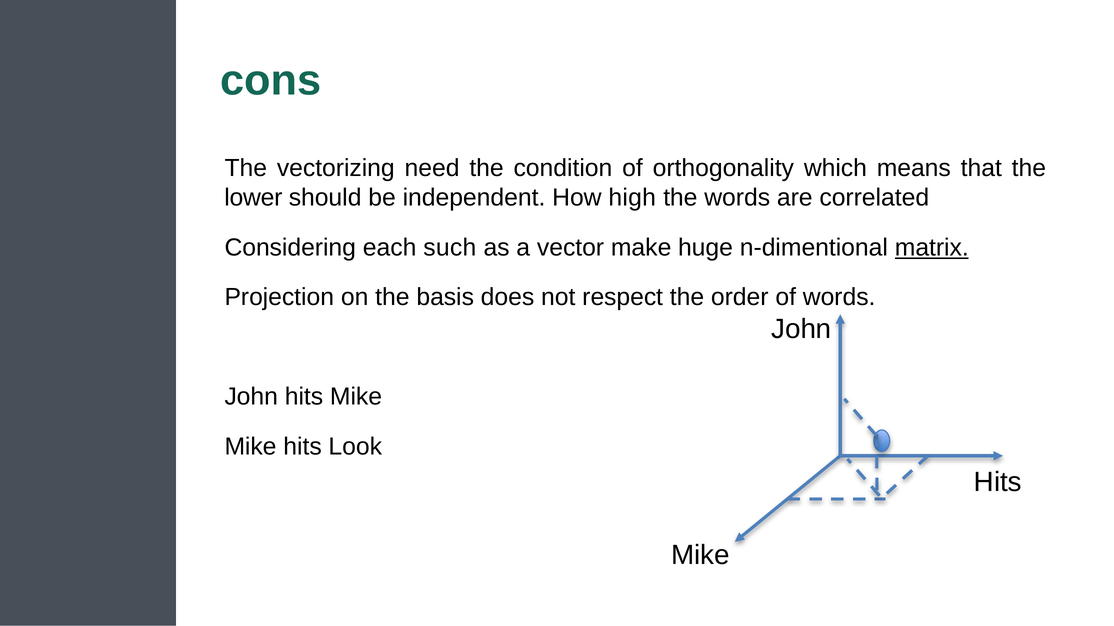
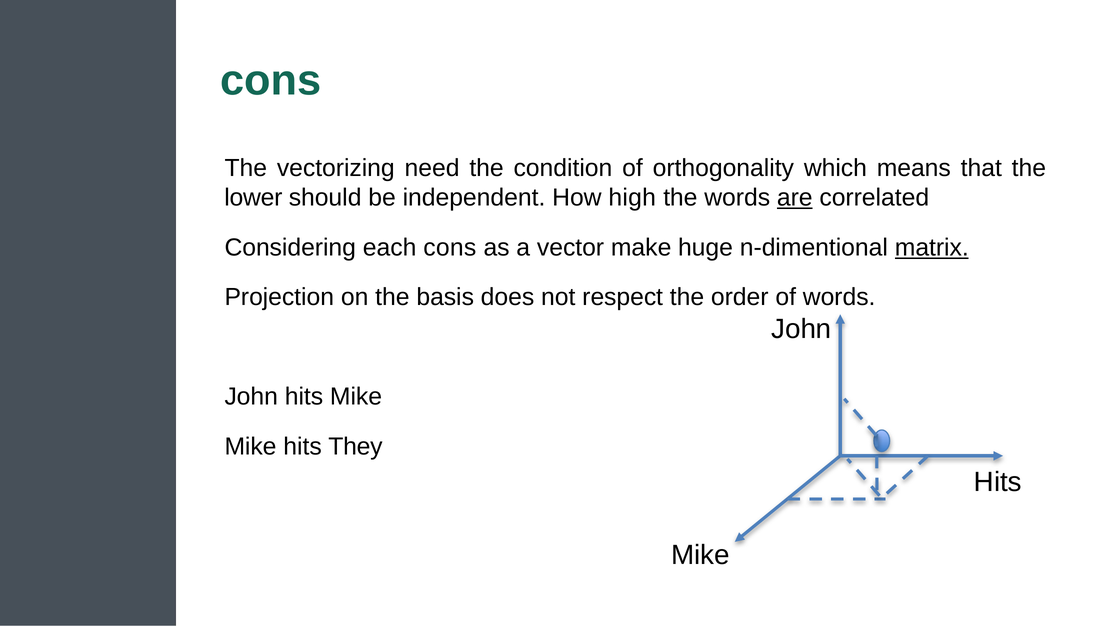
are underline: none -> present
each such: such -> cons
Look: Look -> They
